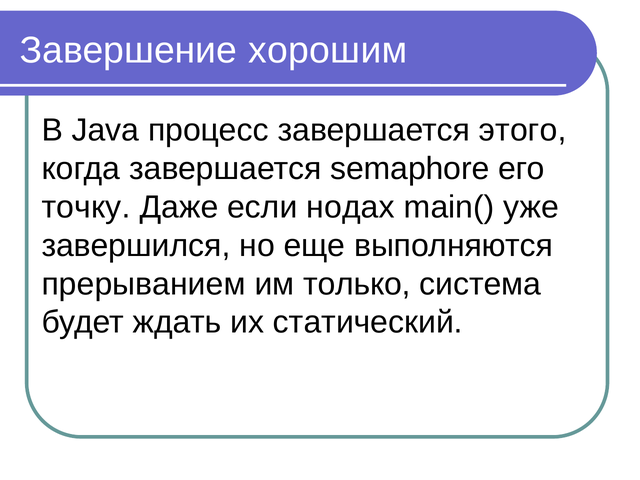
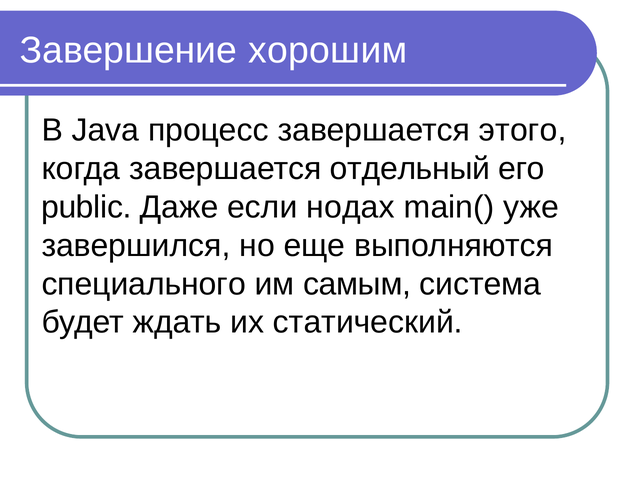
semaphore: semaphore -> отдельный
точку: точку -> public
прерыванием: прерыванием -> специального
только: только -> самым
